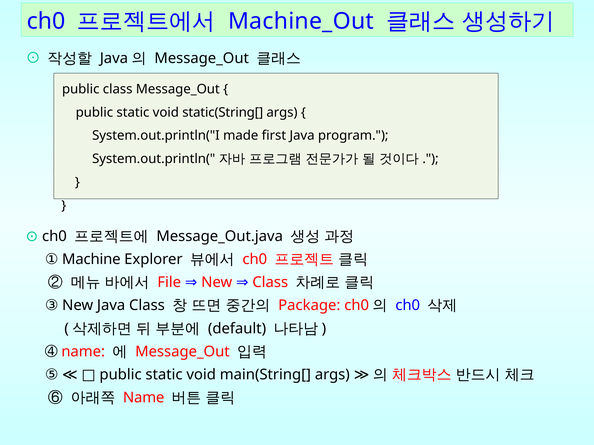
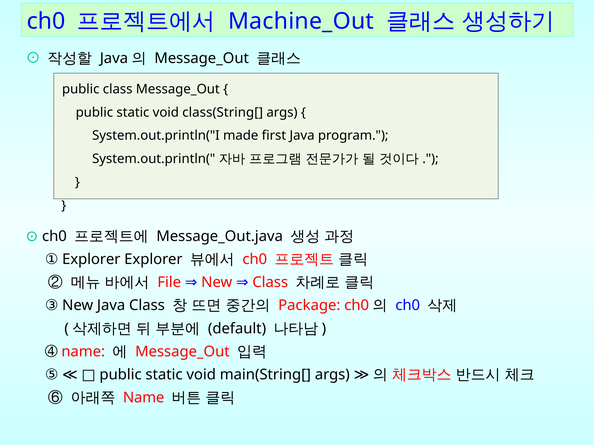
static(String[: static(String[ -> class(String[
① Machine: Machine -> Explorer
